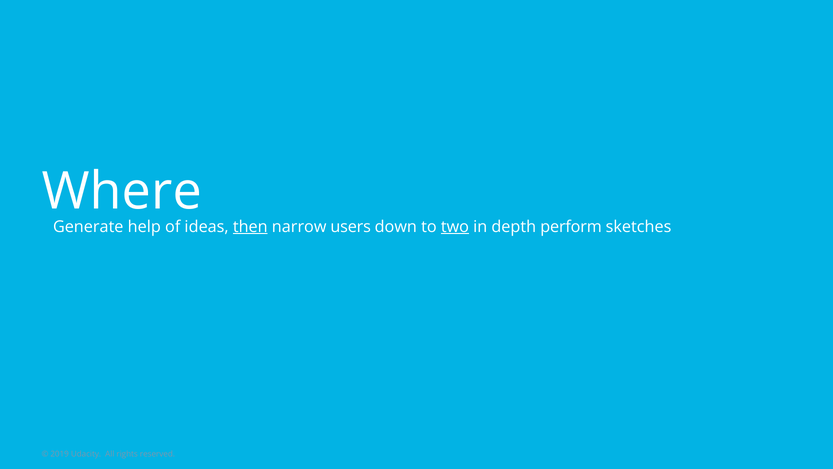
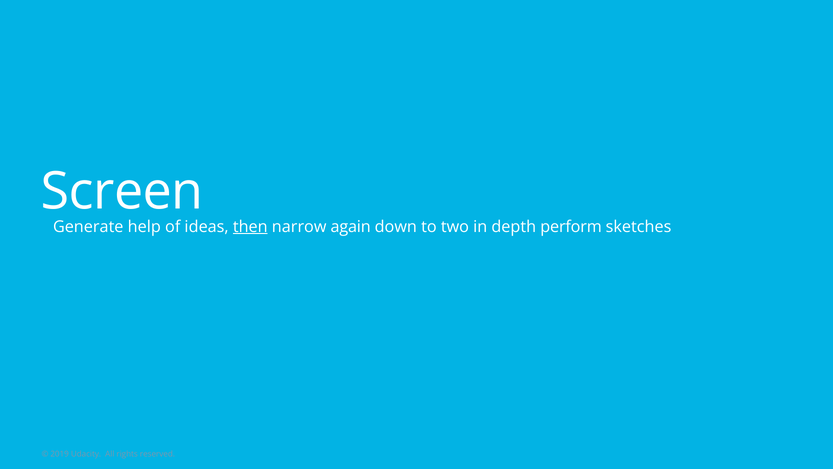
Where: Where -> Screen
users: users -> again
two underline: present -> none
